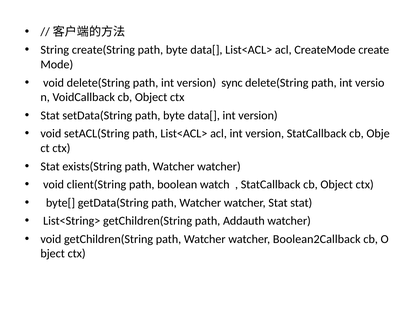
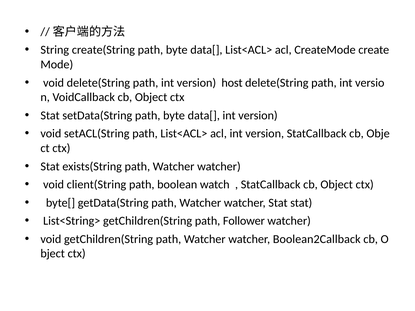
sync: sync -> host
Addauth: Addauth -> Follower
